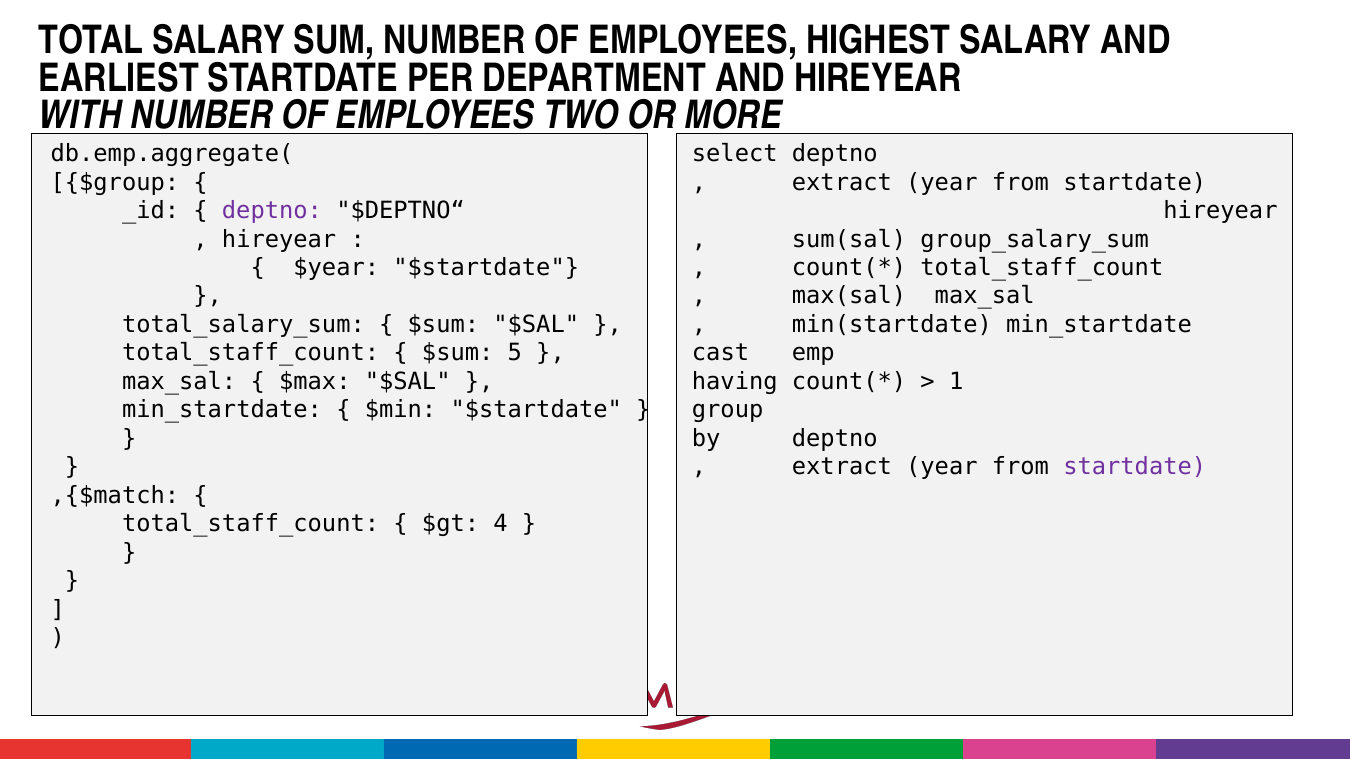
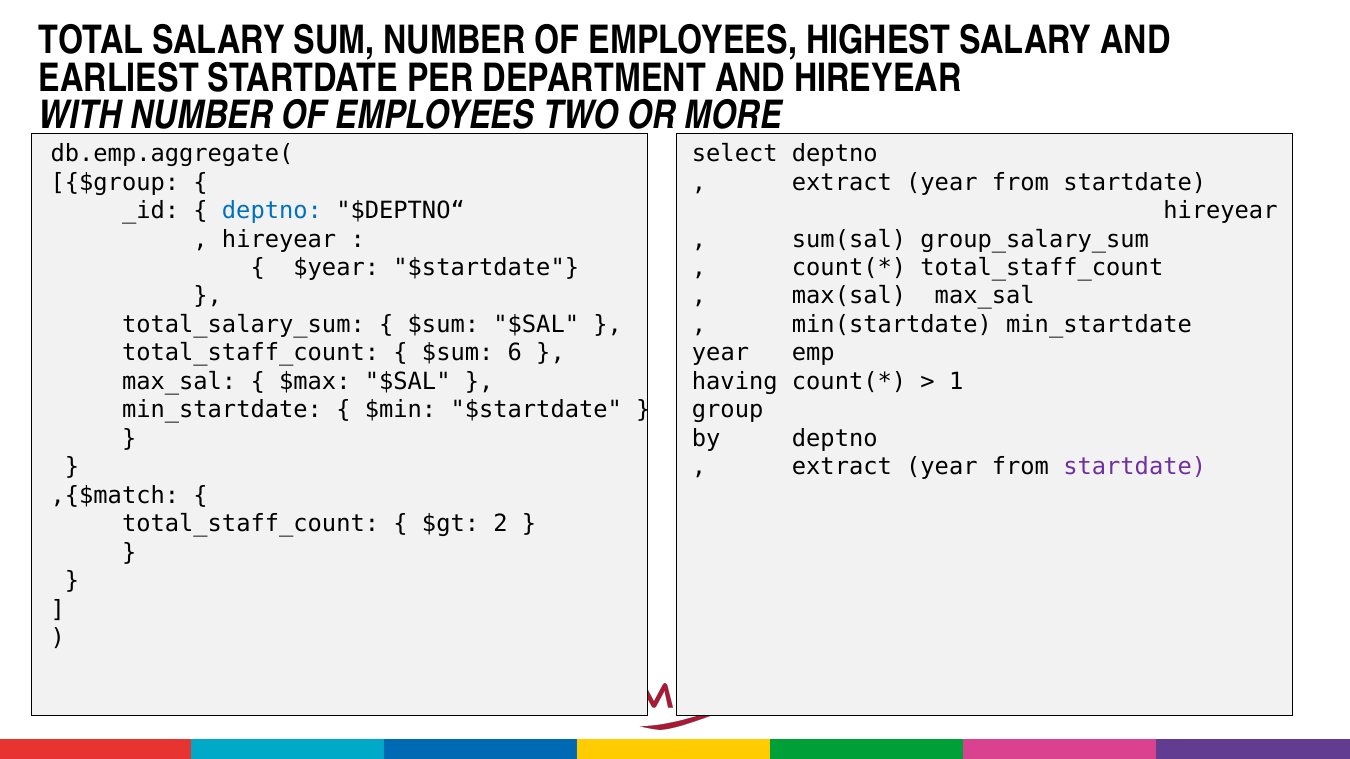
deptno at (272, 211) colour: purple -> blue
5: 5 -> 6
cast at (721, 353): cast -> year
4: 4 -> 2
